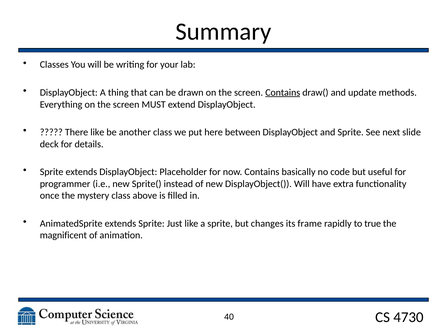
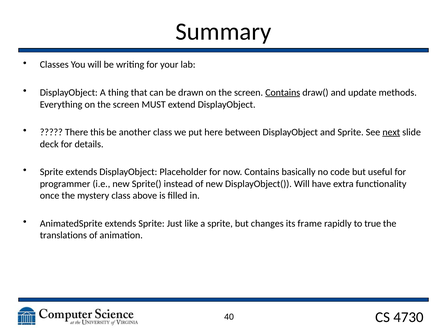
There like: like -> this
next underline: none -> present
magnificent: magnificent -> translations
